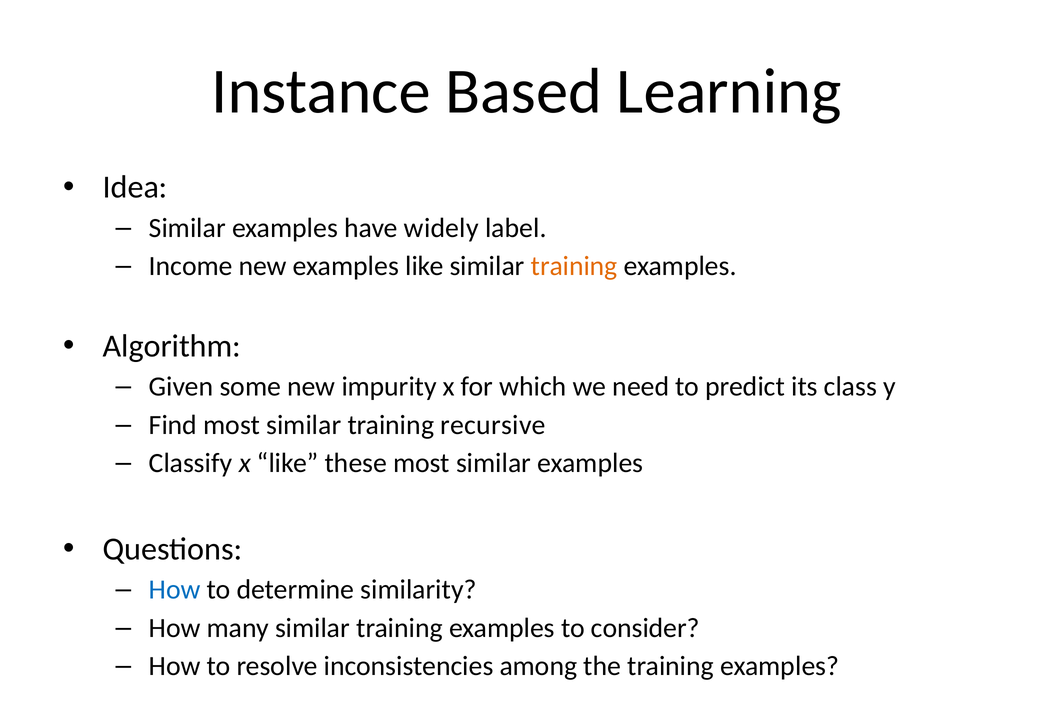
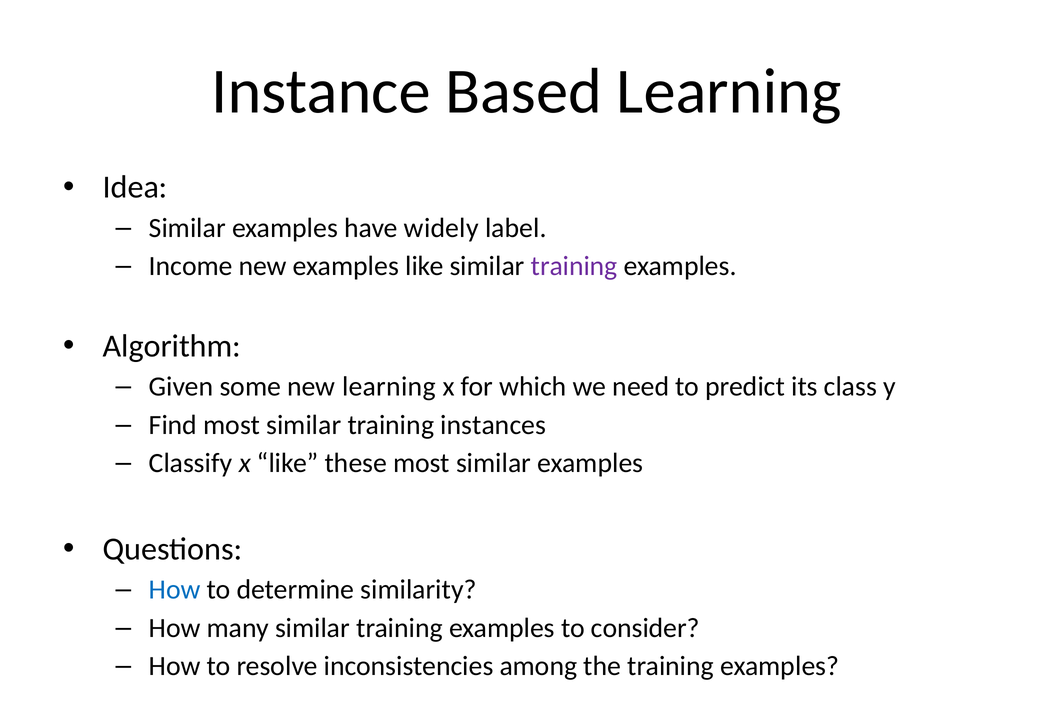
training at (574, 266) colour: orange -> purple
new impurity: impurity -> learning
recursive: recursive -> instances
